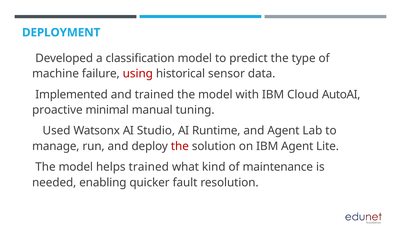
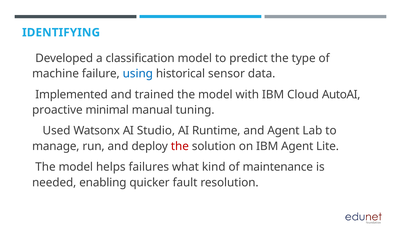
DEPLOYMENT: DEPLOYMENT -> IDENTIFYING
using colour: red -> blue
helps trained: trained -> failures
